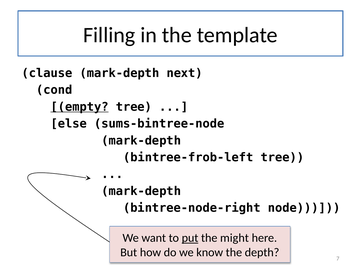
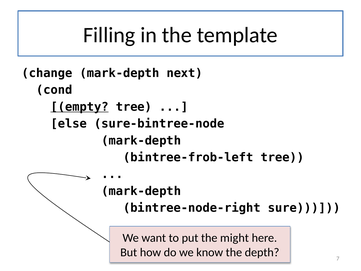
clause: clause -> change
sums-bintree-node: sums-bintree-node -> sure-bintree-node
node: node -> sure
put underline: present -> none
